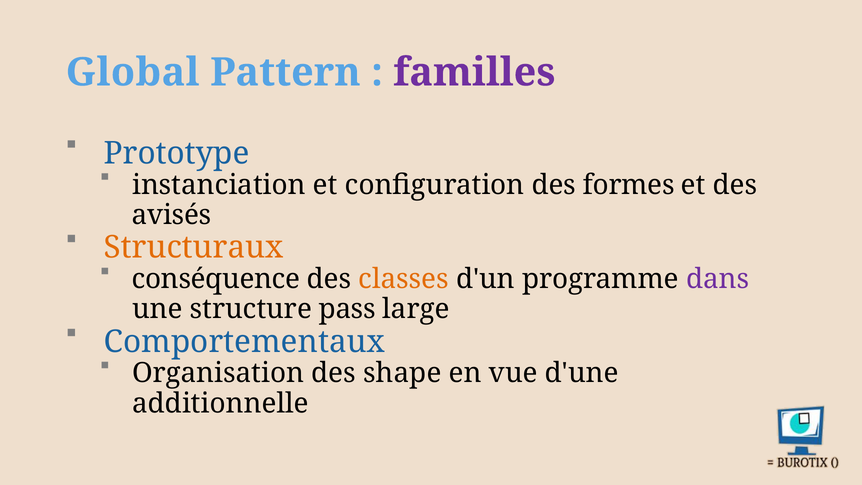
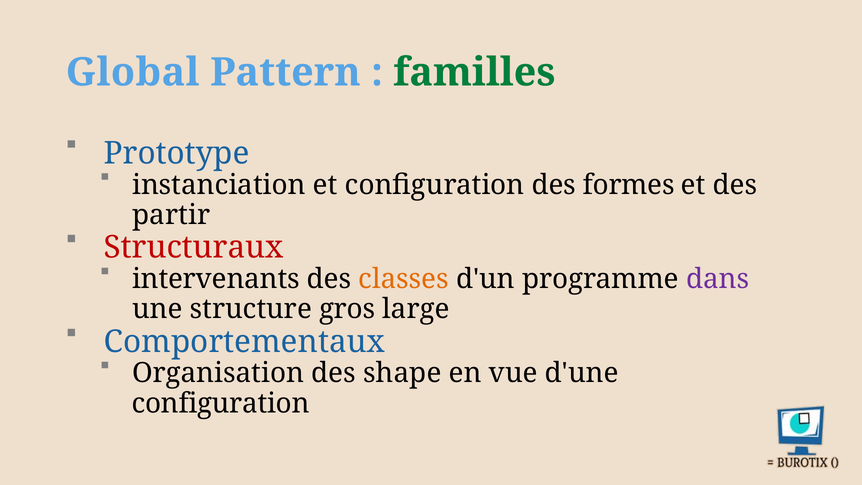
familles colour: purple -> green
avisés: avisés -> partir
Structuraux colour: orange -> red
conséquence: conséquence -> intervenants
pass: pass -> gros
additionnelle at (220, 403): additionnelle -> configuration
